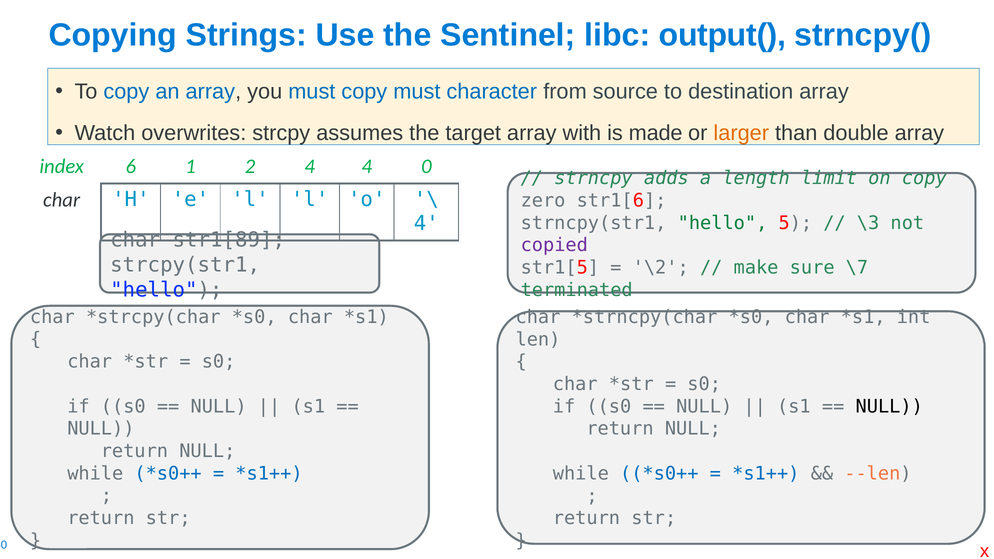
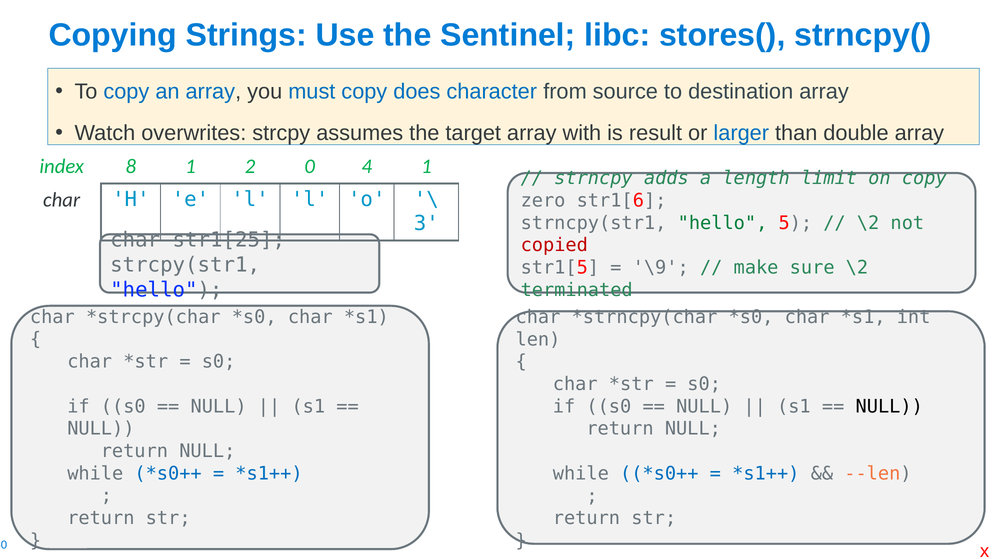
output(: output( -> stores(
copy must: must -> does
made: made -> result
larger colour: orange -> blue
6: 6 -> 8
2 4: 4 -> 0
4 0: 0 -> 1
4 at (426, 224): 4 -> 3
\3 at (868, 223): \3 -> \2
str1[89: str1[89 -> str1[25
copied colour: purple -> red
\2: \2 -> \9
sure \7: \7 -> \2
